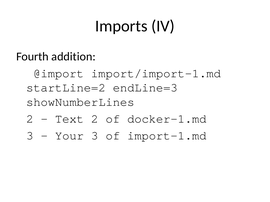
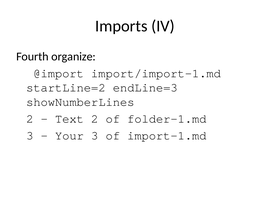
addition: addition -> organize
docker-1.md: docker-1.md -> folder-1.md
